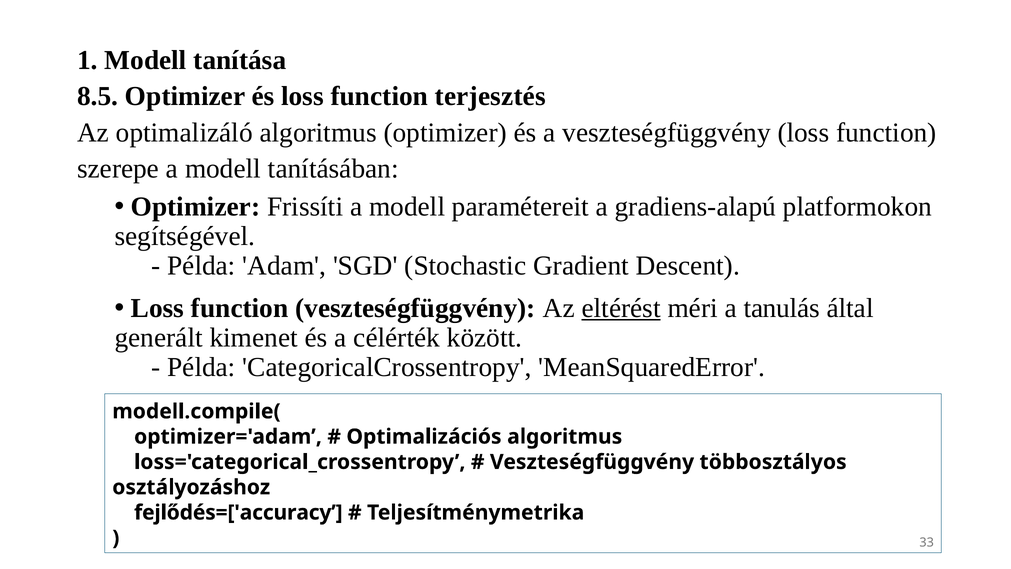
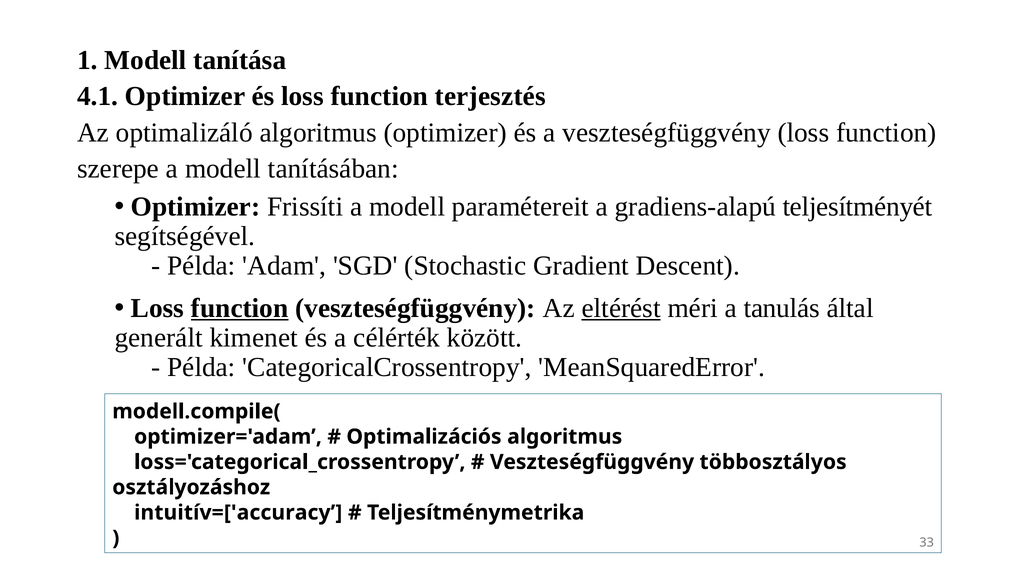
8.5: 8.5 -> 4.1
platformokon: platformokon -> teljesítményét
function at (240, 308) underline: none -> present
fejlődés=['accuracy: fejlődés=['accuracy -> intuitív=['accuracy
